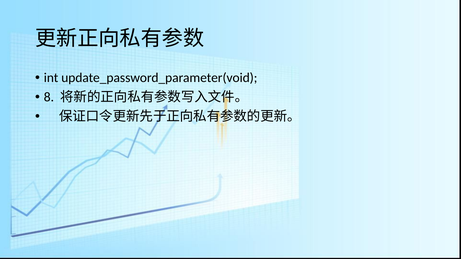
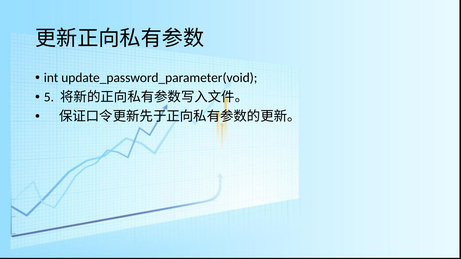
8: 8 -> 5
